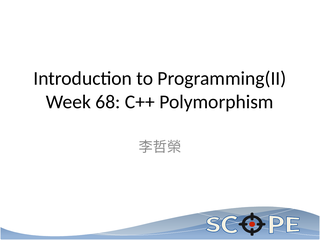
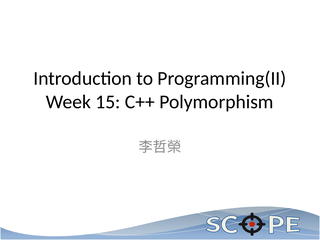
68: 68 -> 15
